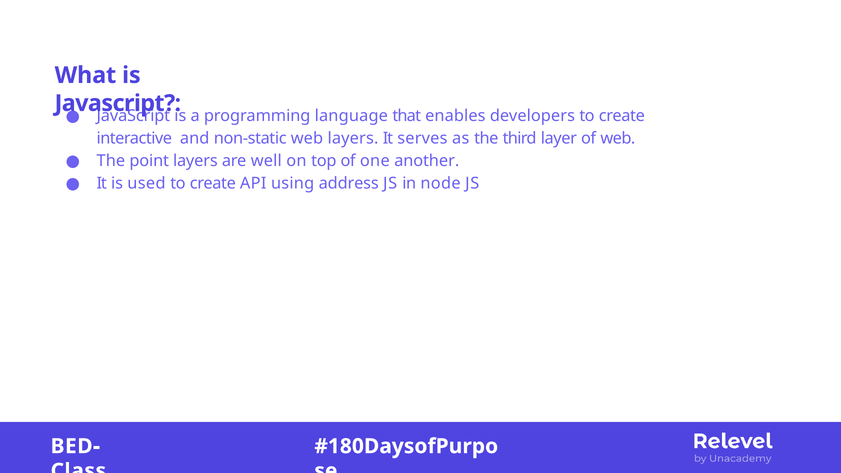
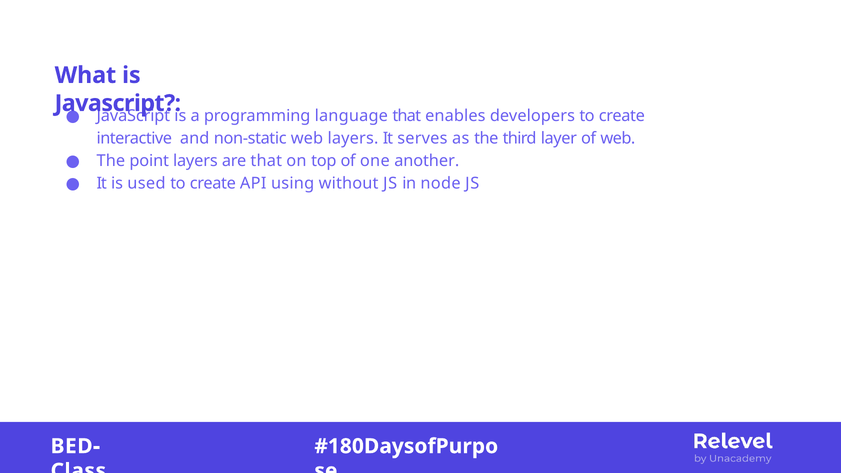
are well: well -> that
address: address -> without
